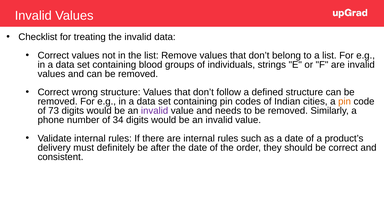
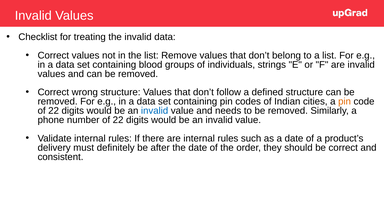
73 at (54, 111): 73 -> 22
invalid at (155, 111) colour: purple -> blue
number of 34: 34 -> 22
